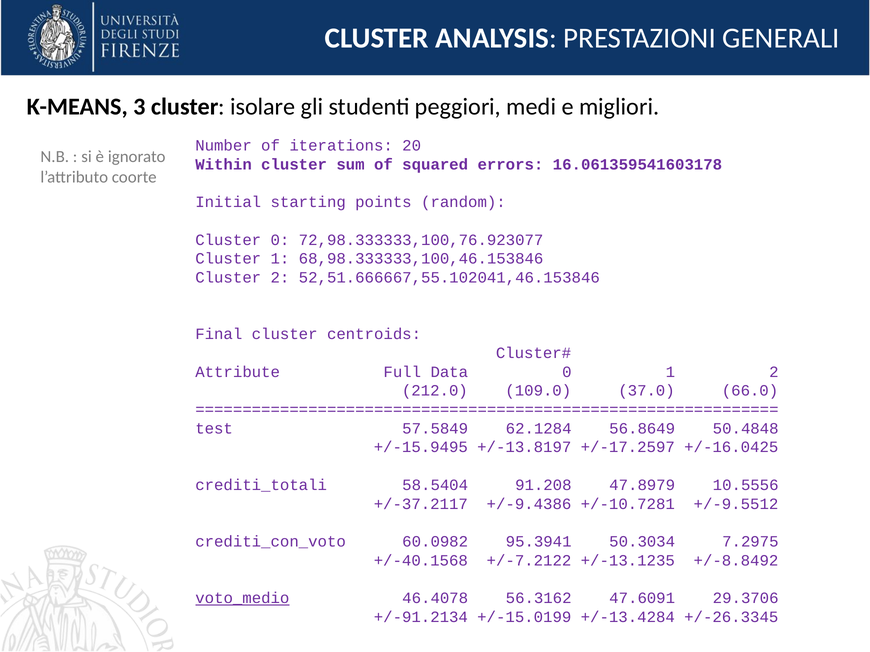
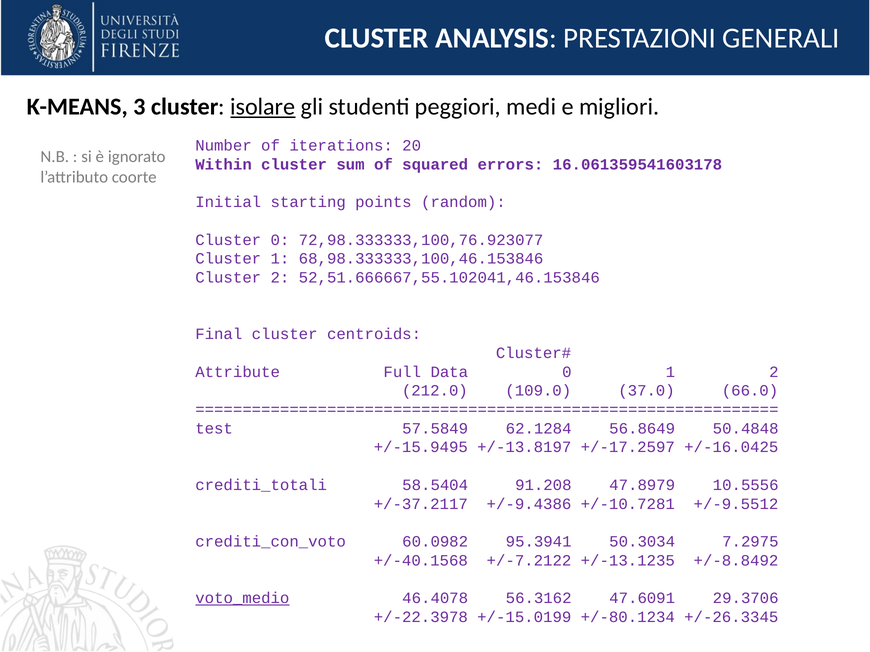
isolare underline: none -> present
+/-91.2134: +/-91.2134 -> +/-22.3978
+/-13.4284: +/-13.4284 -> +/-80.1234
